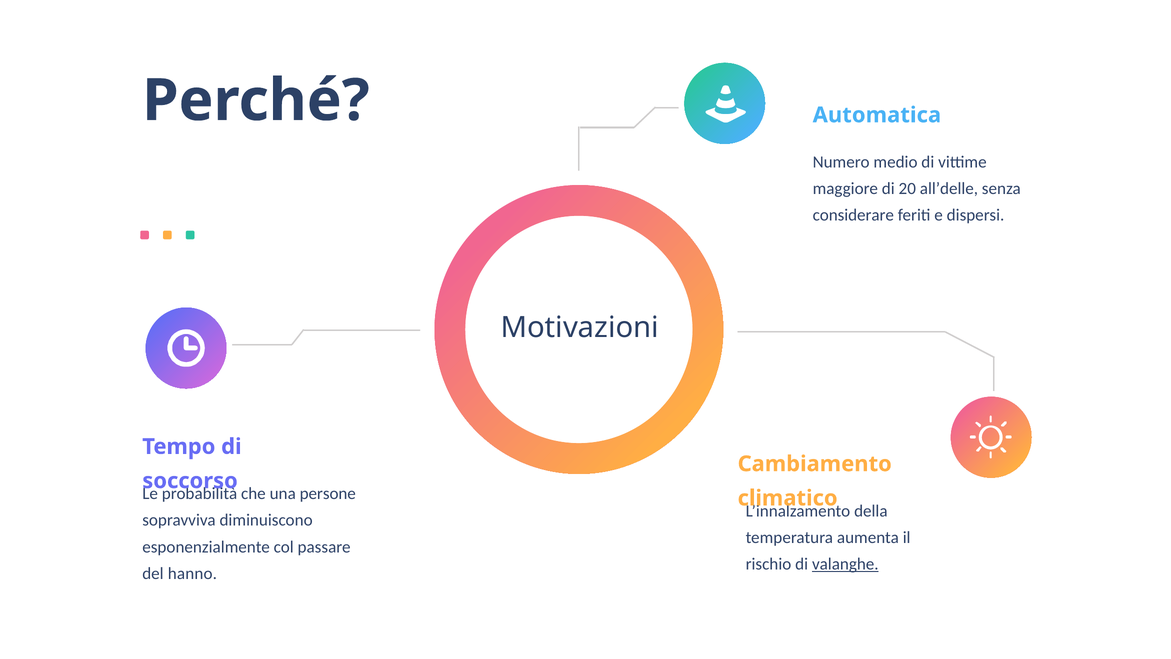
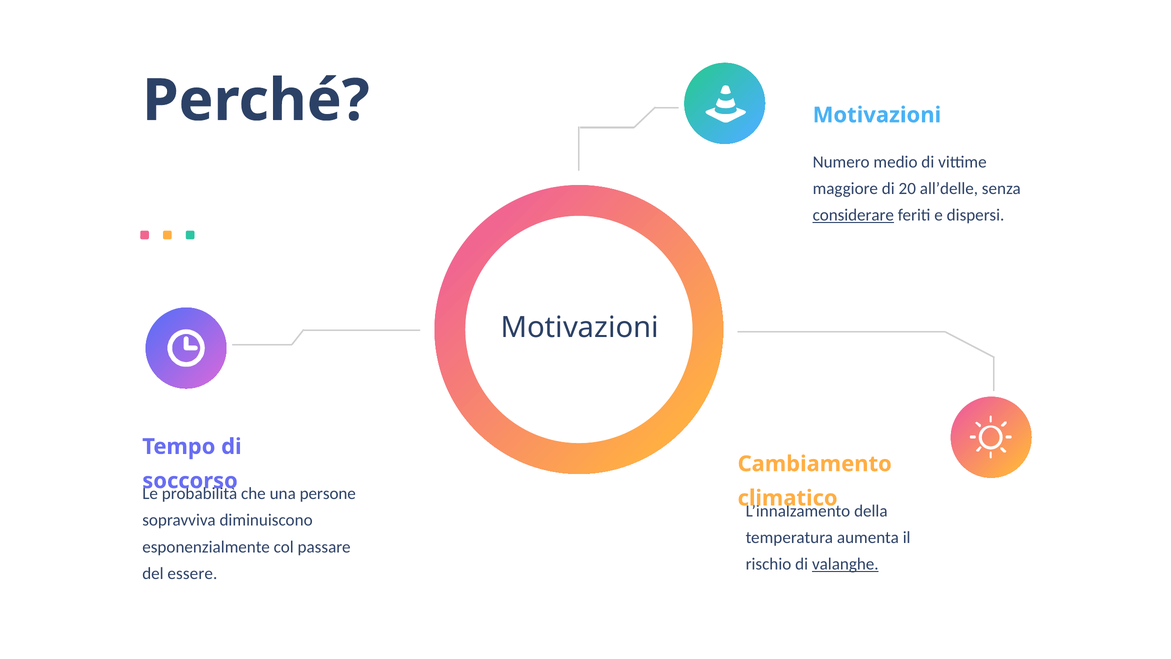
Automatica at (877, 115): Automatica -> Motivazioni
considerare underline: none -> present
hanno: hanno -> essere
